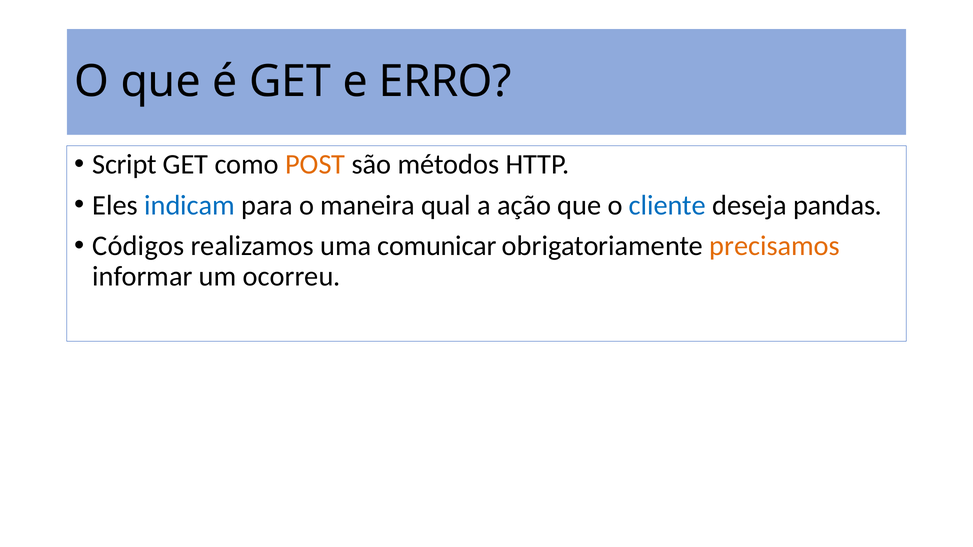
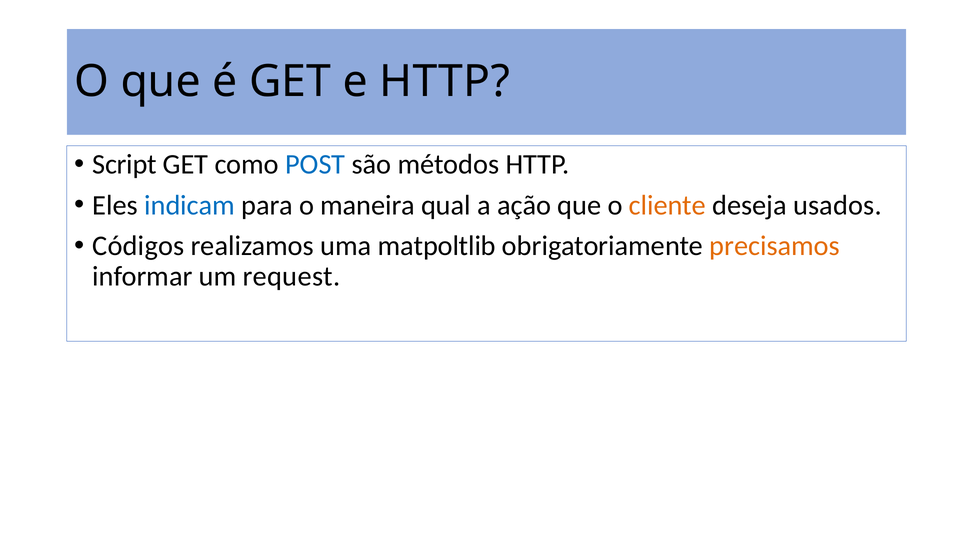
e ERRO: ERRO -> HTTP
POST colour: orange -> blue
cliente colour: blue -> orange
pandas: pandas -> usados
comunicar: comunicar -> matpoltlib
ocorreu: ocorreu -> request
